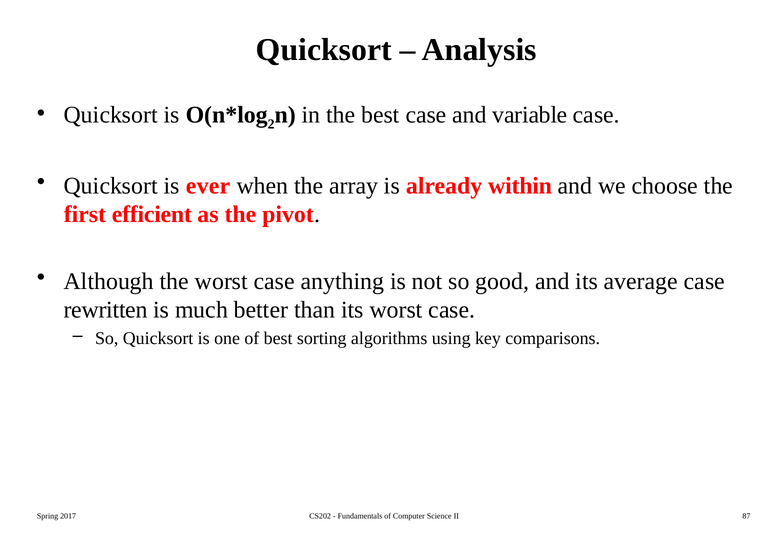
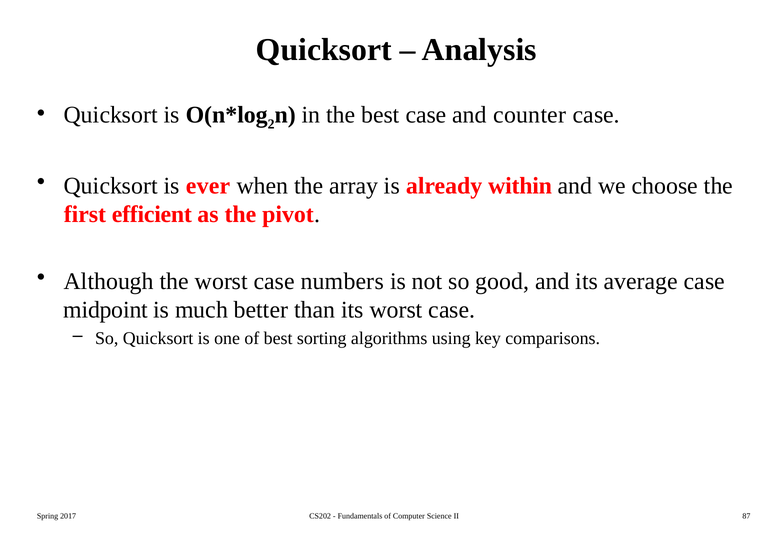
variable: variable -> counter
anything: anything -> numbers
rewritten: rewritten -> midpoint
